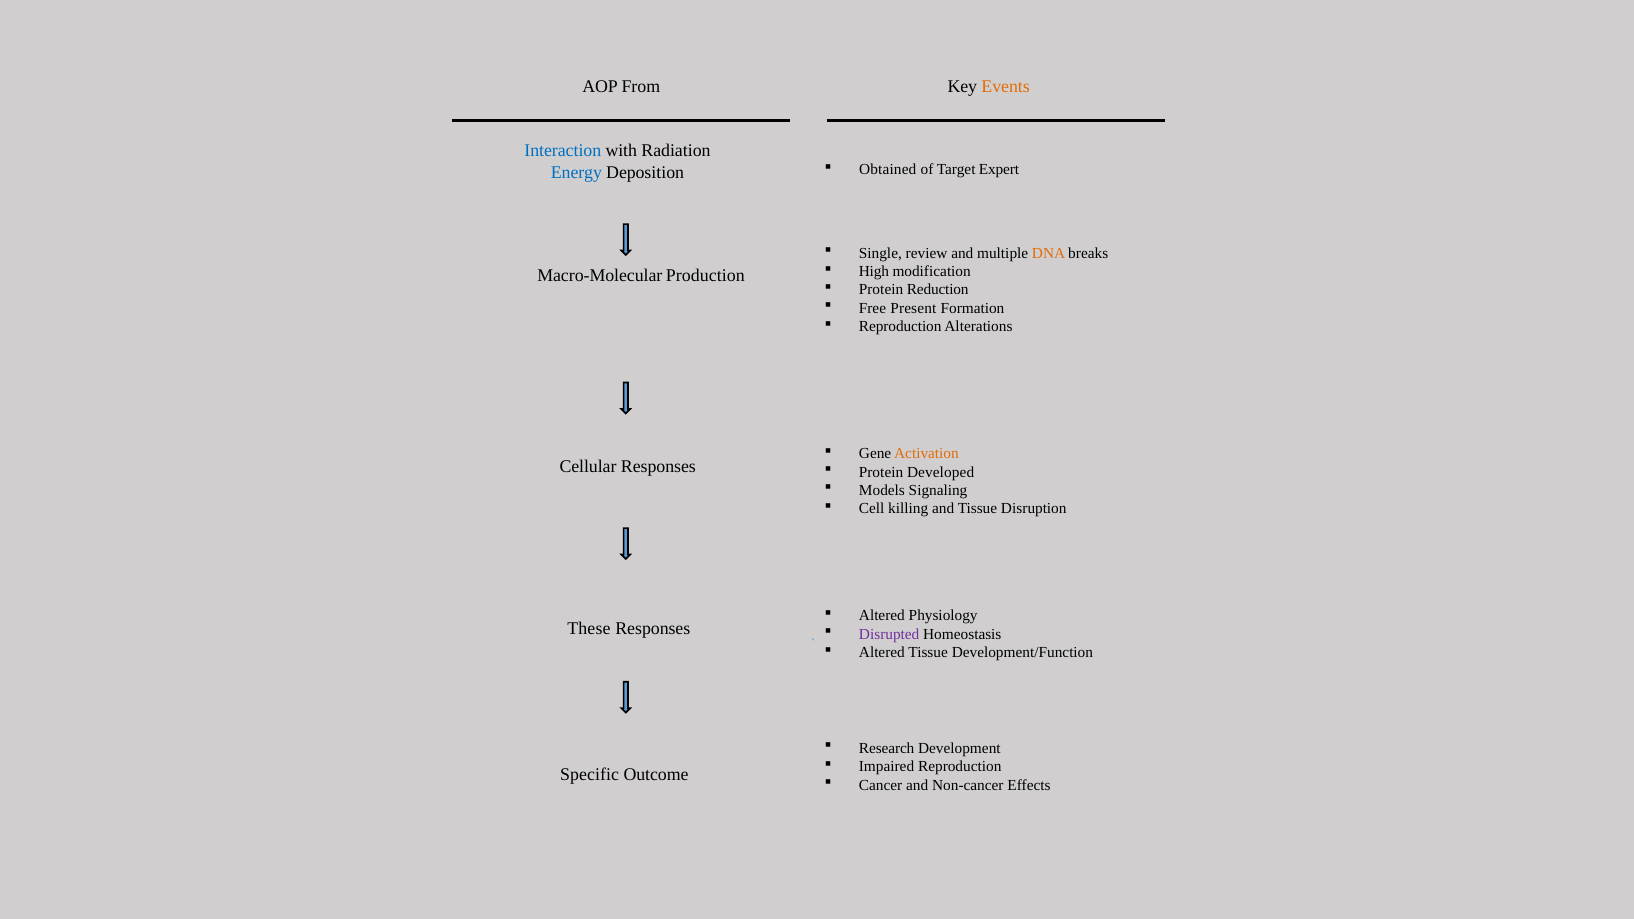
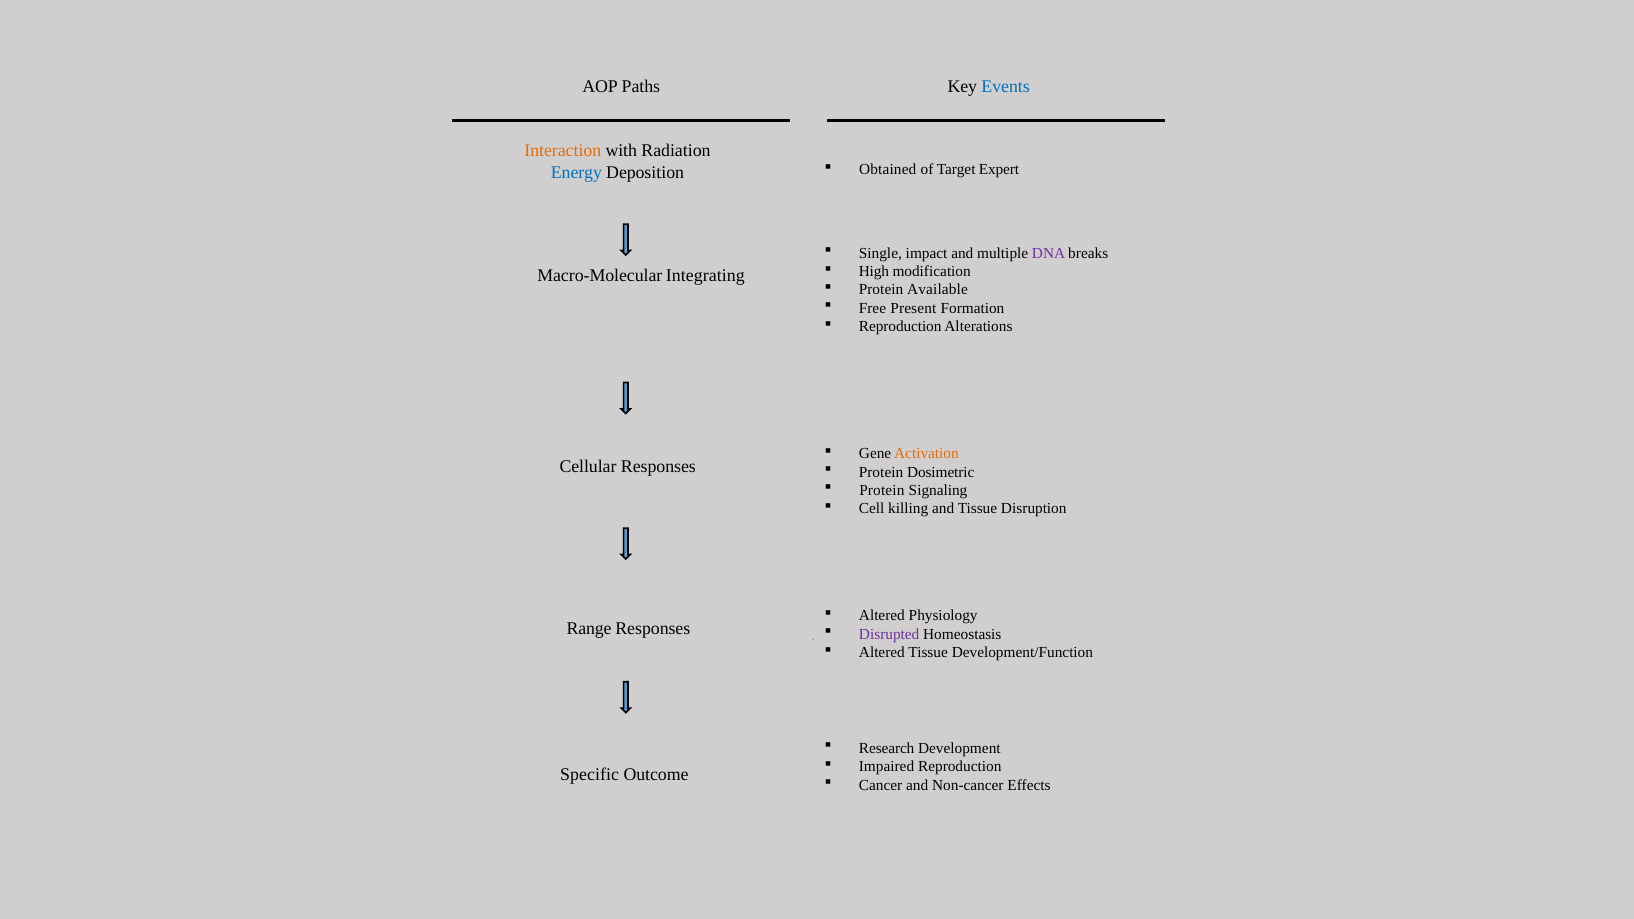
From: From -> Paths
Events colour: orange -> blue
Interaction colour: blue -> orange
review: review -> impact
DNA colour: orange -> purple
Production: Production -> Integrating
Reduction: Reduction -> Available
Developed: Developed -> Dosimetric
Models at (882, 490): Models -> Protein
These: These -> Range
